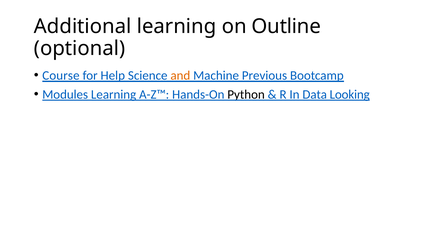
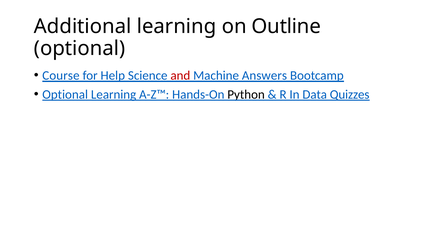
and colour: orange -> red
Previous: Previous -> Answers
Modules at (65, 94): Modules -> Optional
Looking: Looking -> Quizzes
